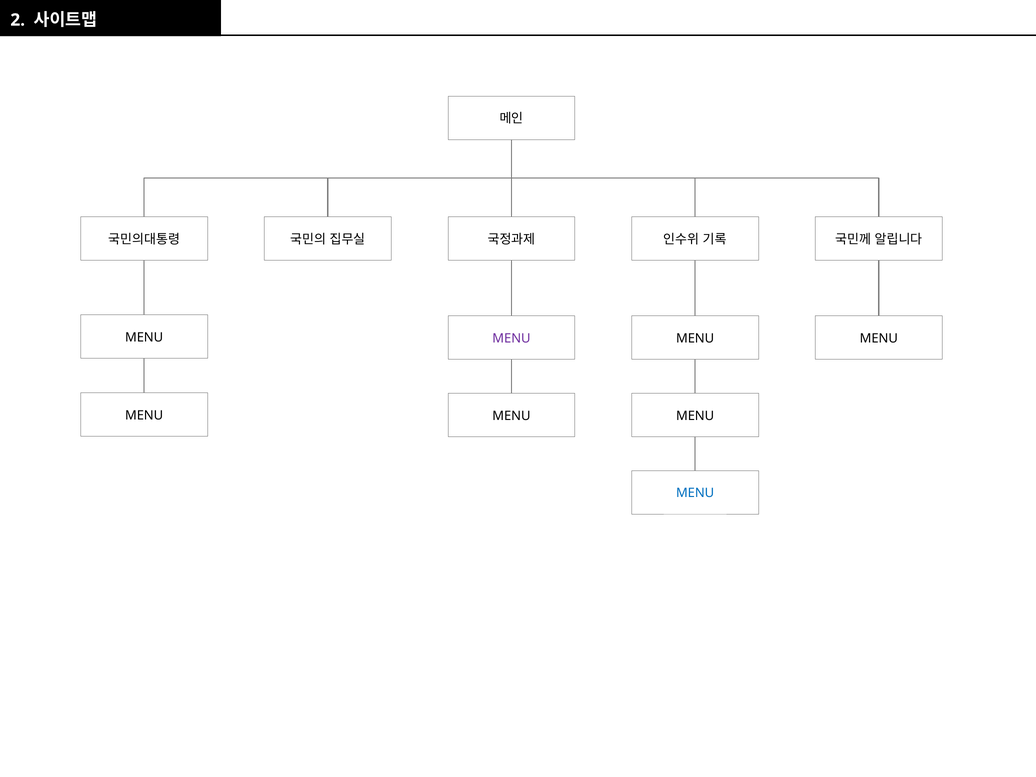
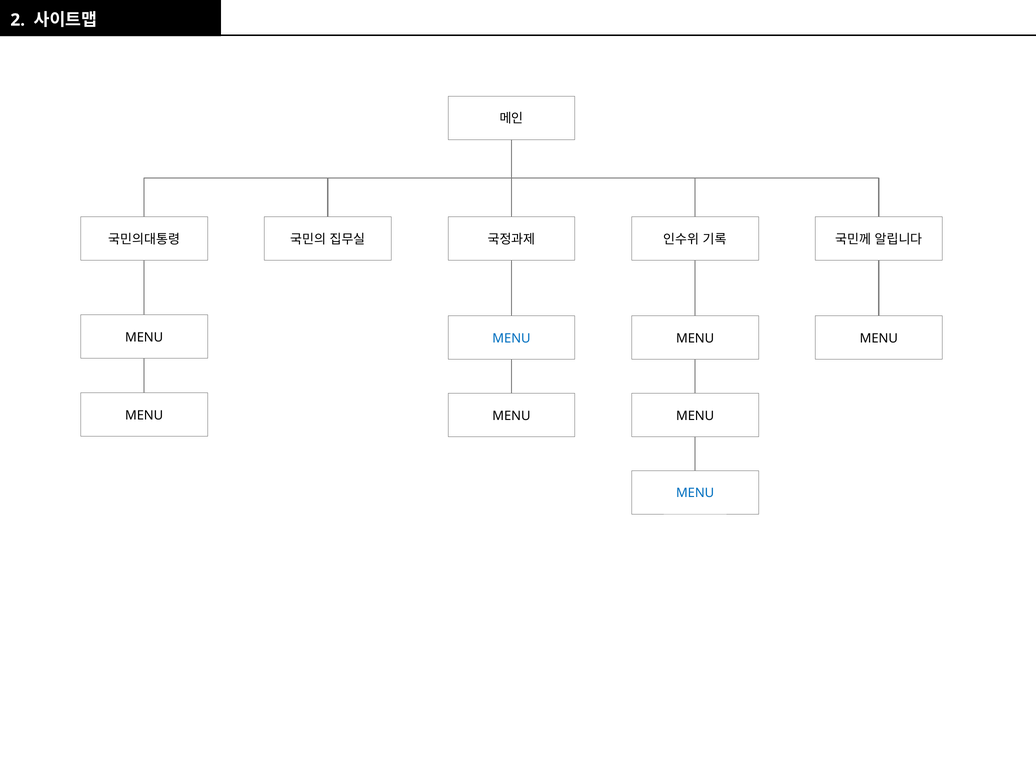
MENU at (511, 339) colour: purple -> blue
